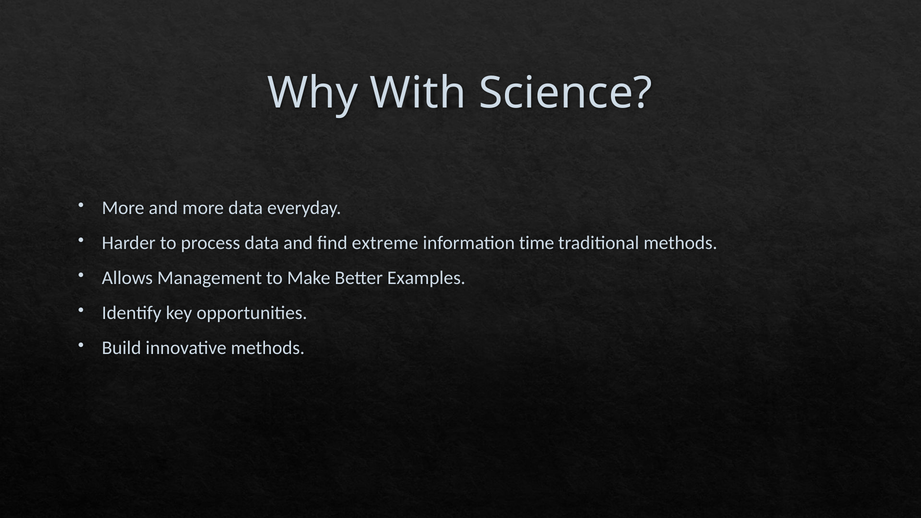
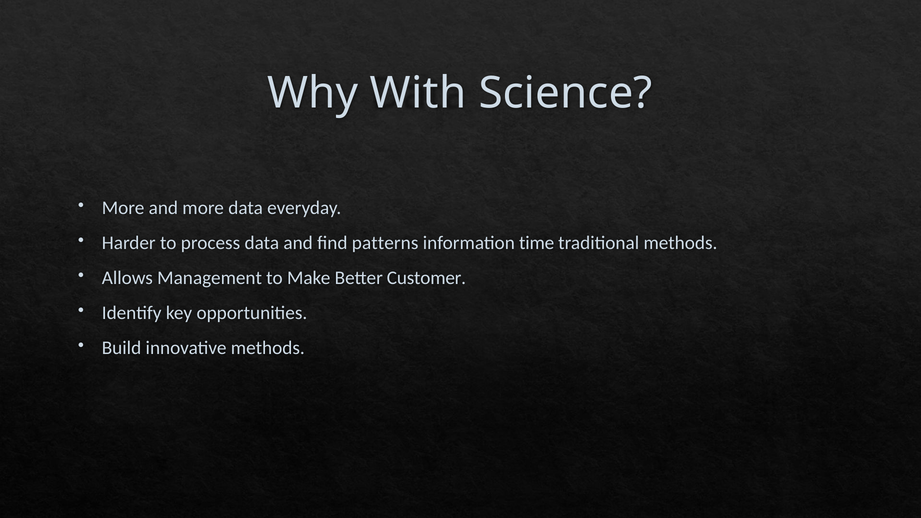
extreme: extreme -> patterns
Examples: Examples -> Customer
